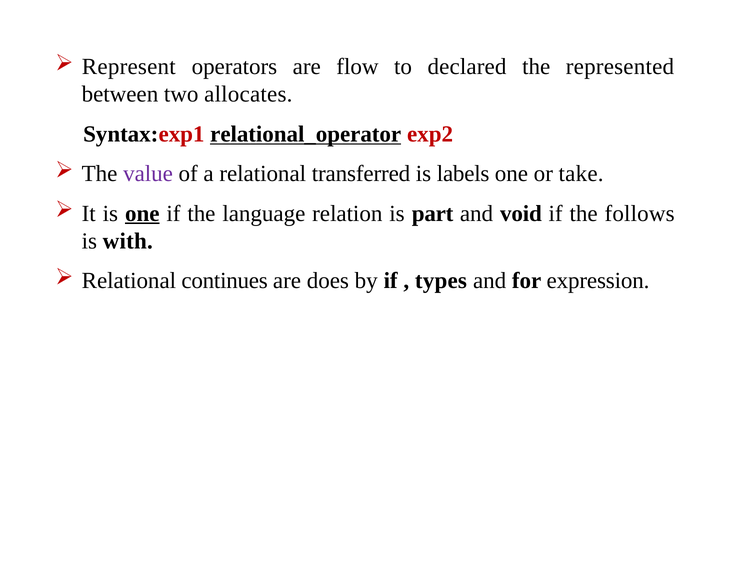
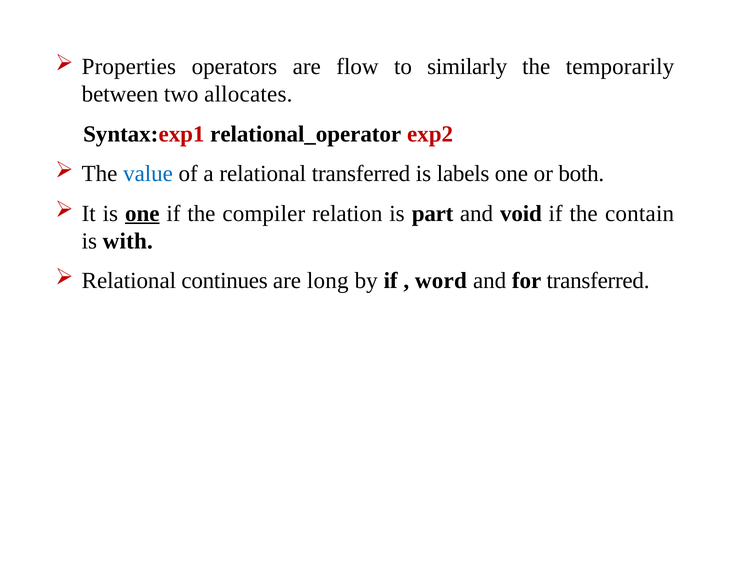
Represent: Represent -> Properties
declared: declared -> similarly
represented: represented -> temporarily
relational_operator underline: present -> none
value colour: purple -> blue
take: take -> both
language: language -> compiler
follows: follows -> contain
does: does -> long
types: types -> word
for expression: expression -> transferred
